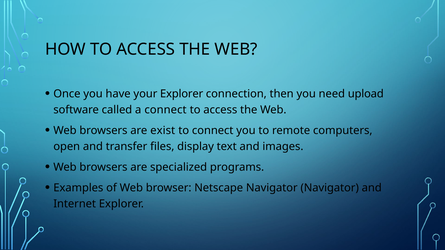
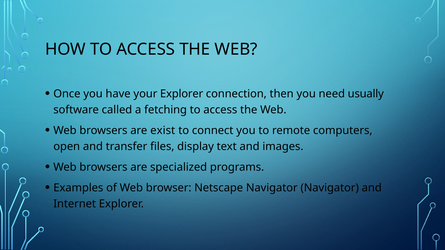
upload: upload -> usually
a connect: connect -> fetching
